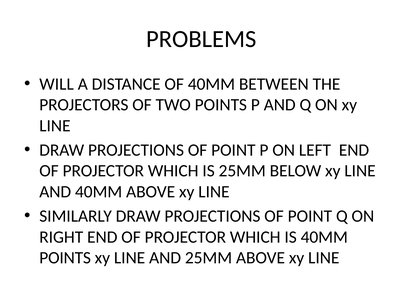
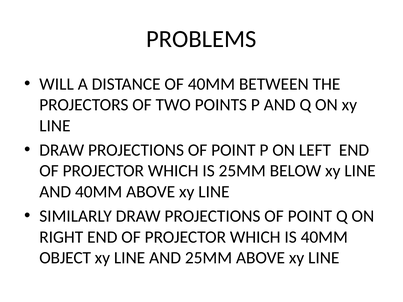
POINTS at (65, 258): POINTS -> OBJECT
